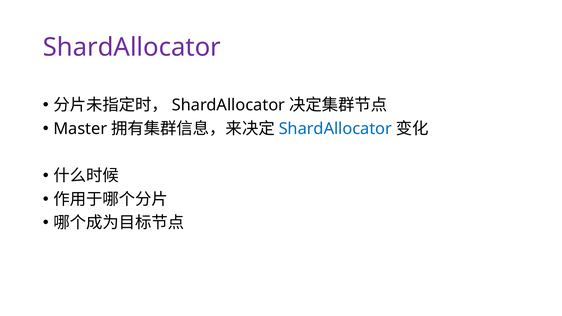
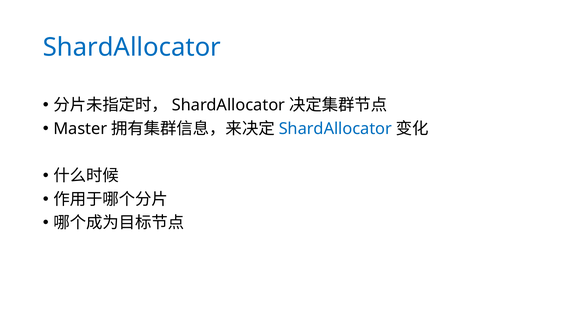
ShardAllocator at (132, 47) colour: purple -> blue
